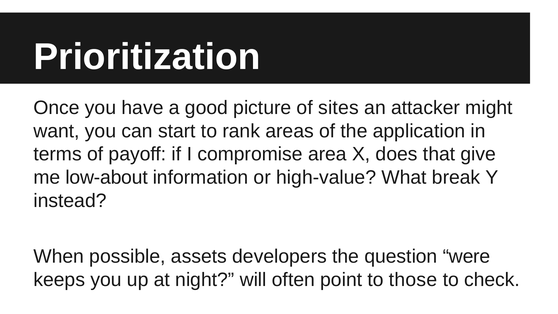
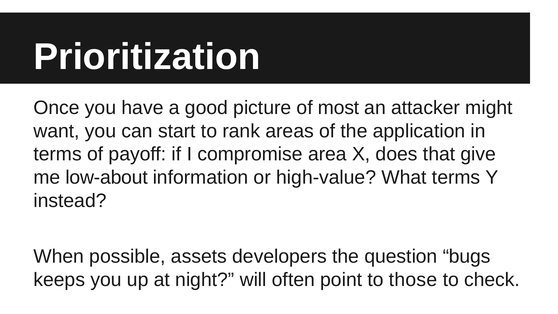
sites: sites -> most
What break: break -> terms
were: were -> bugs
